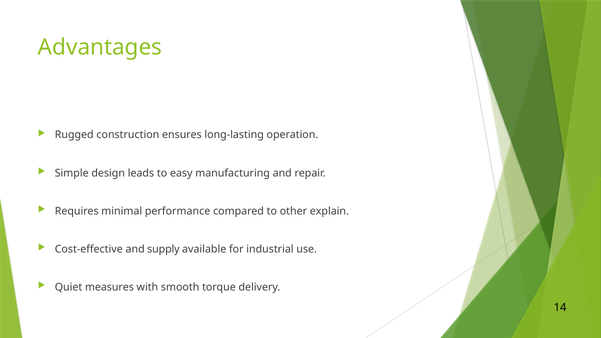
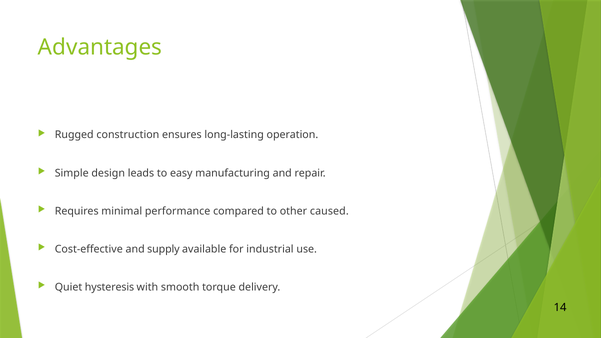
explain: explain -> caused
measures: measures -> hysteresis
